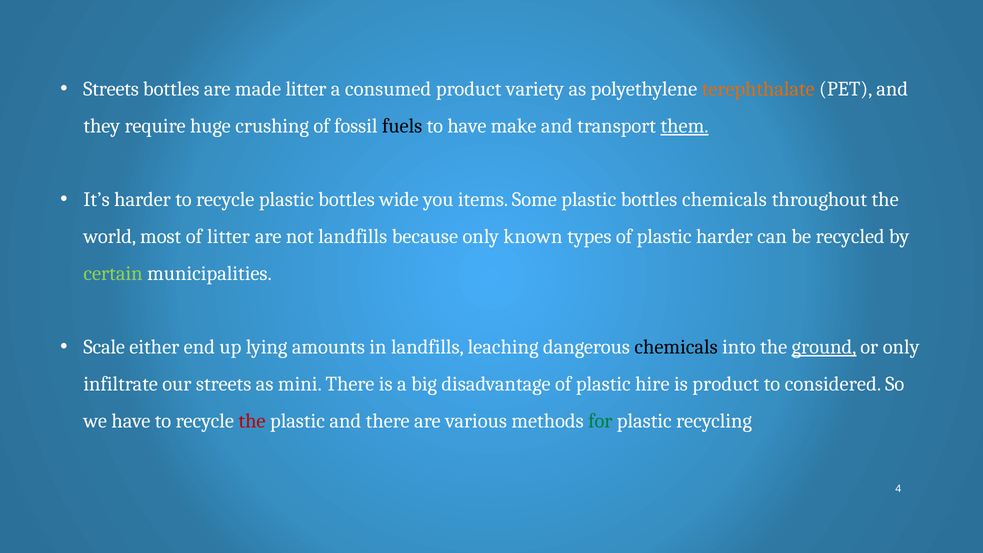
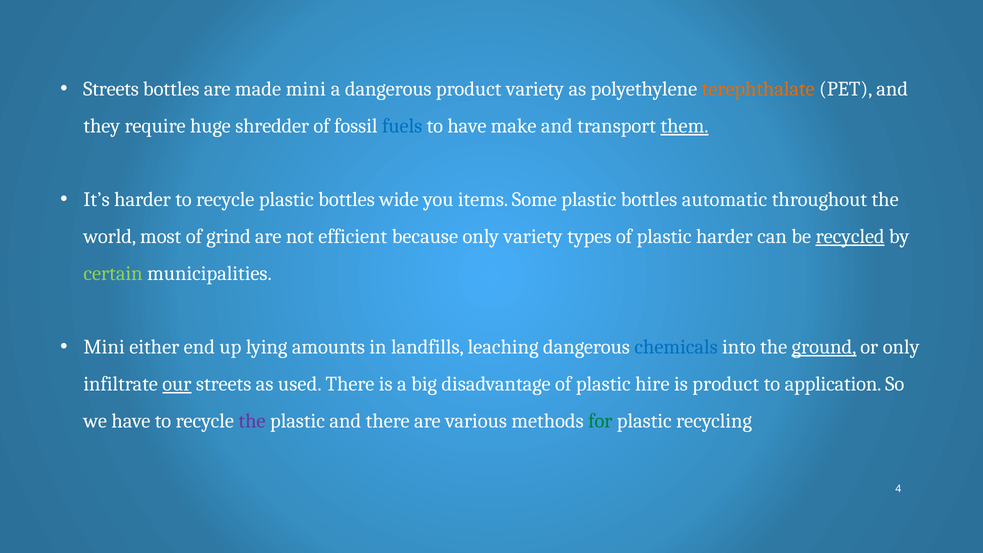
made litter: litter -> mini
a consumed: consumed -> dangerous
crushing: crushing -> shredder
fuels colour: black -> blue
bottles chemicals: chemicals -> automatic
of litter: litter -> grind
not landfills: landfills -> efficient
only known: known -> variety
recycled underline: none -> present
Scale at (104, 347): Scale -> Mini
chemicals at (676, 347) colour: black -> blue
our underline: none -> present
mini: mini -> used
considered: considered -> application
the at (252, 421) colour: red -> purple
